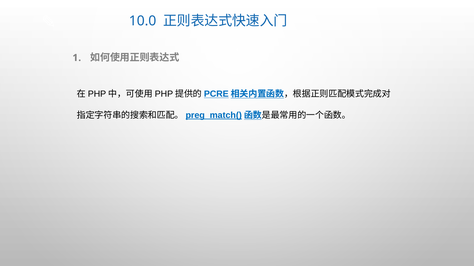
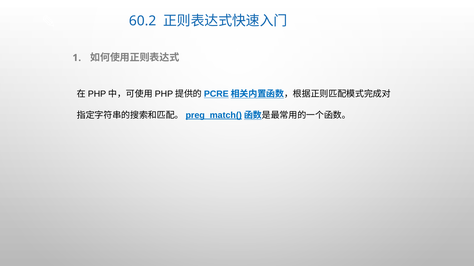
10.0: 10.0 -> 60.2
